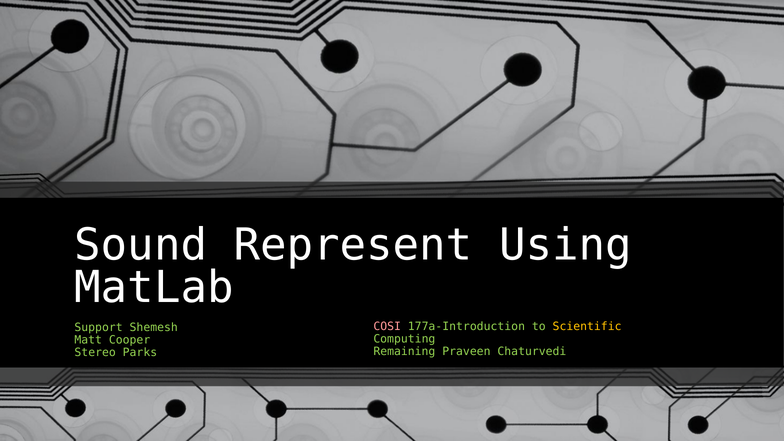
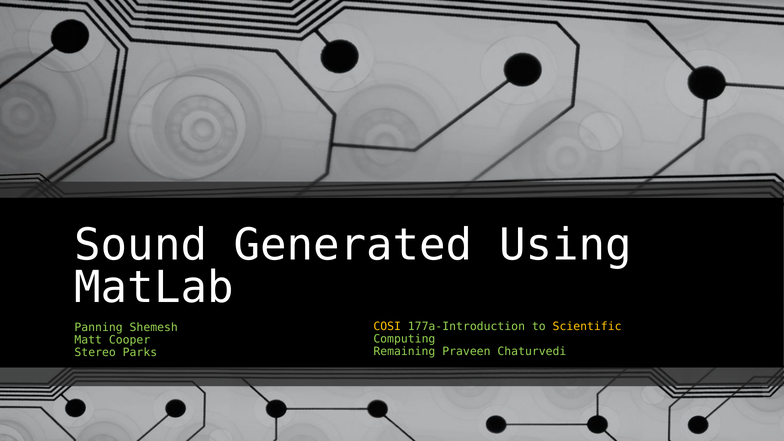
Represent: Represent -> Generated
COSI colour: pink -> yellow
Support: Support -> Panning
